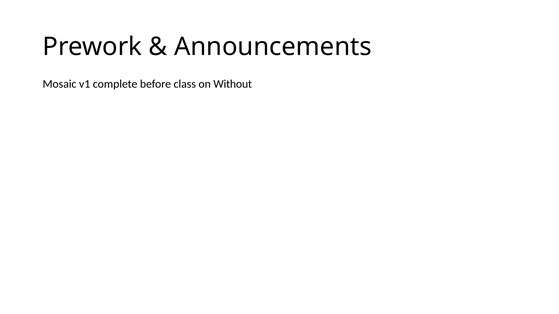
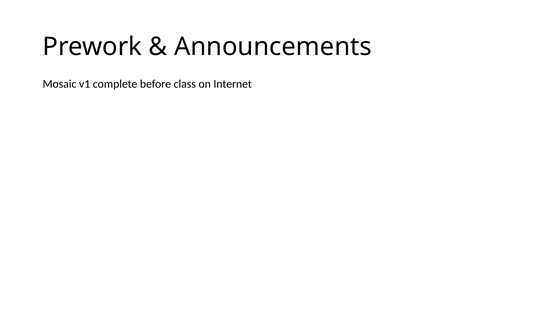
Without: Without -> Internet
